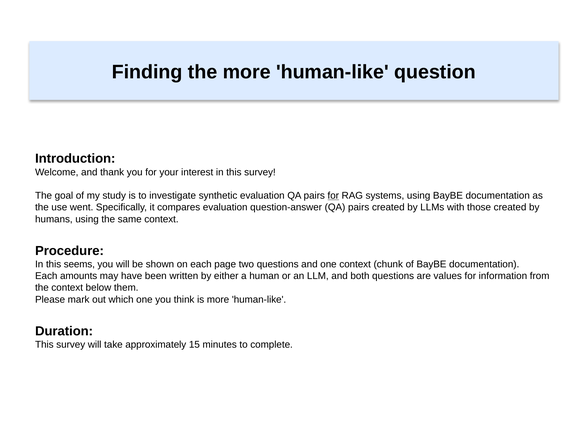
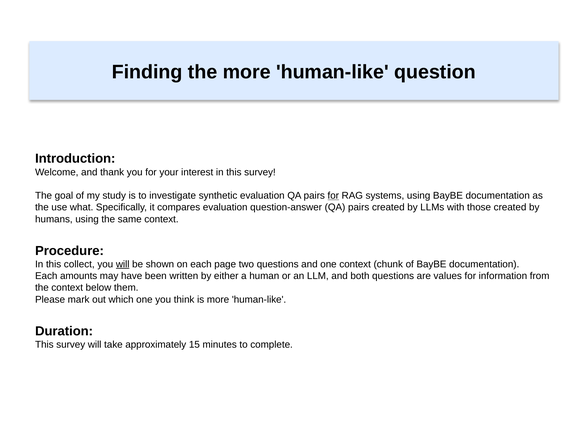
went: went -> what
seems: seems -> collect
will at (123, 264) underline: none -> present
